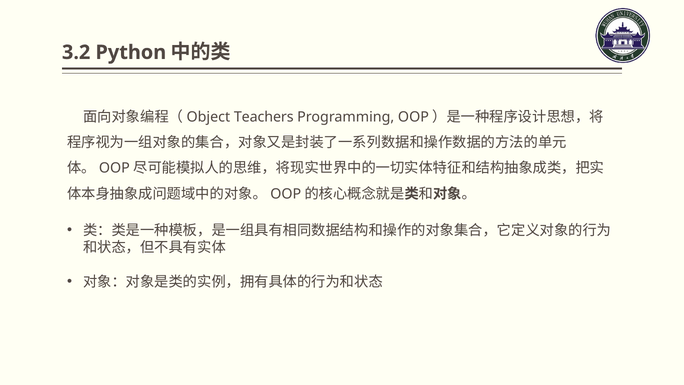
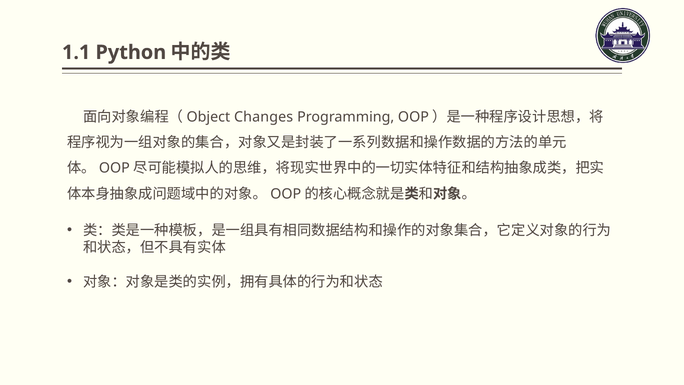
3.2: 3.2 -> 1.1
Teachers: Teachers -> Changes
